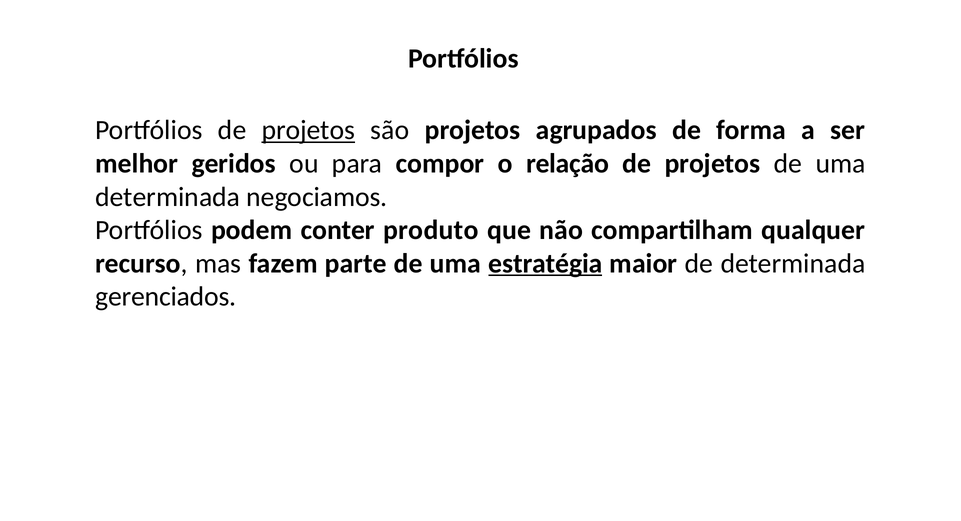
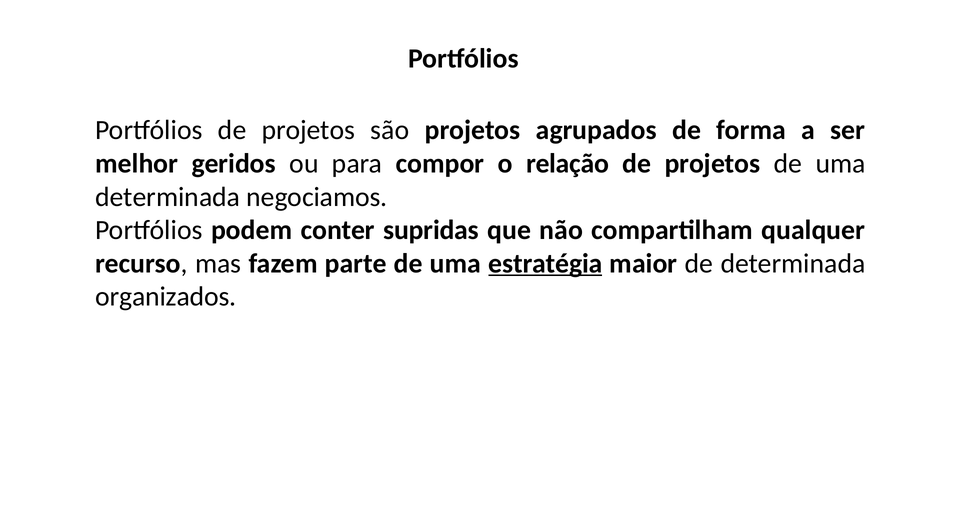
projetos at (308, 130) underline: present -> none
produto: produto -> supridas
gerenciados: gerenciados -> organizados
